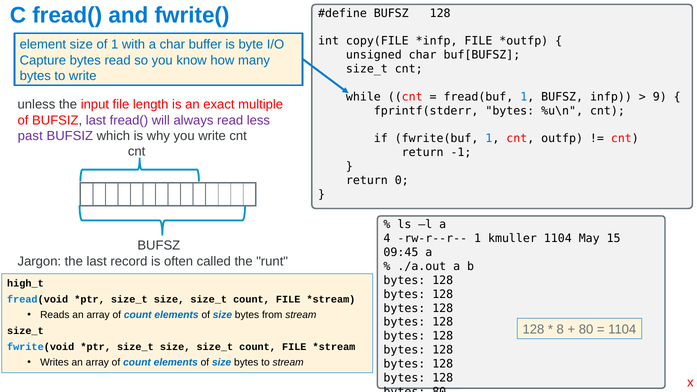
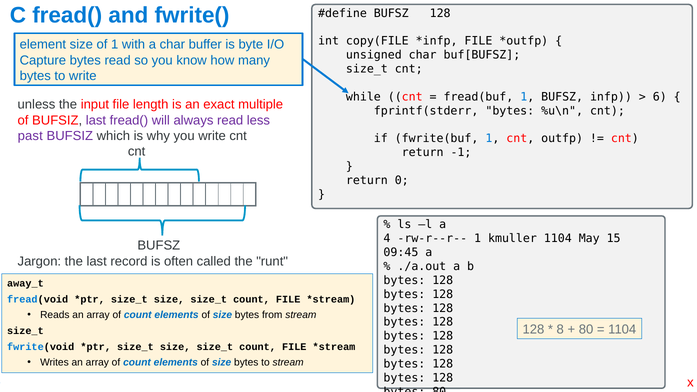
9: 9 -> 6
high_t: high_t -> away_t
